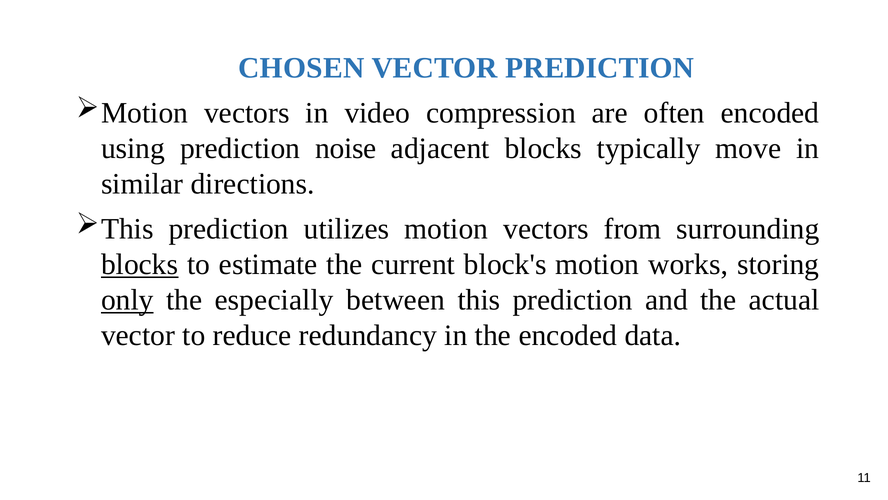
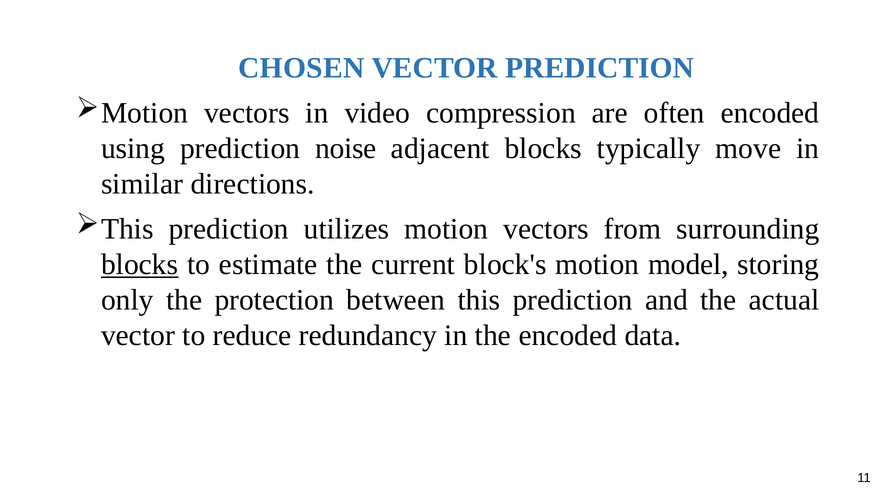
works: works -> model
only underline: present -> none
especially: especially -> protection
